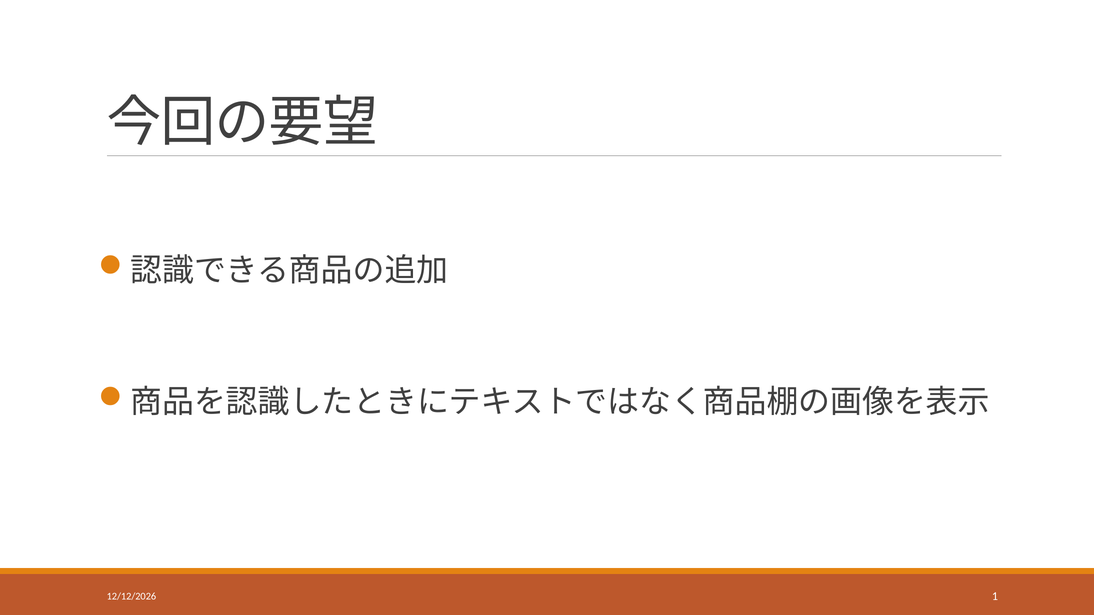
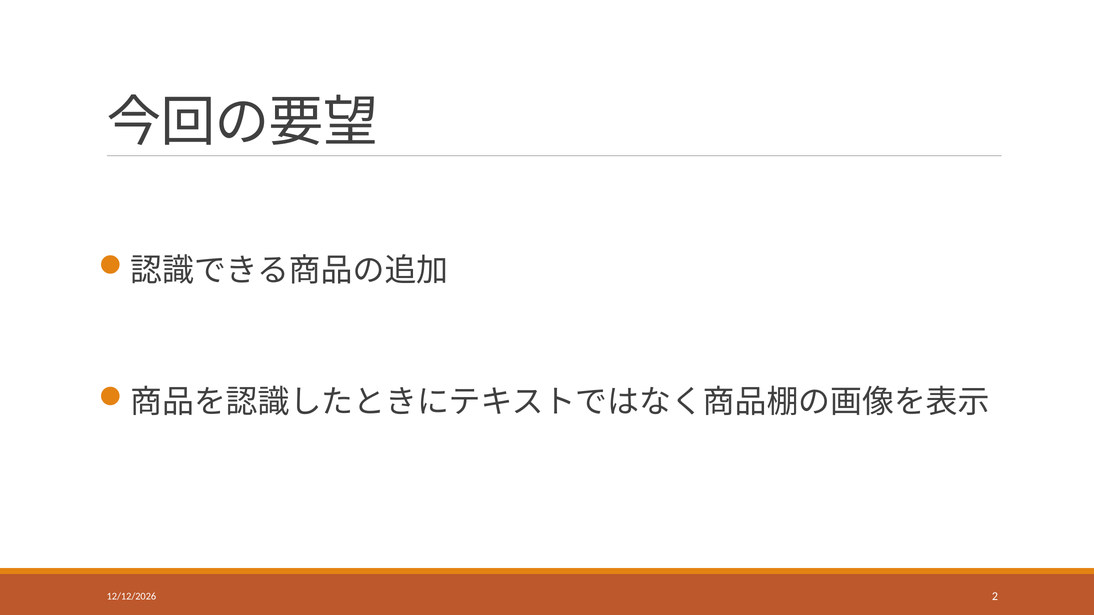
1: 1 -> 2
